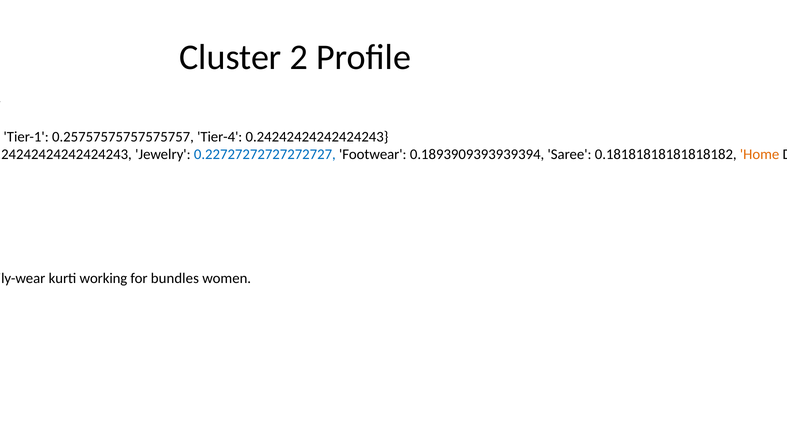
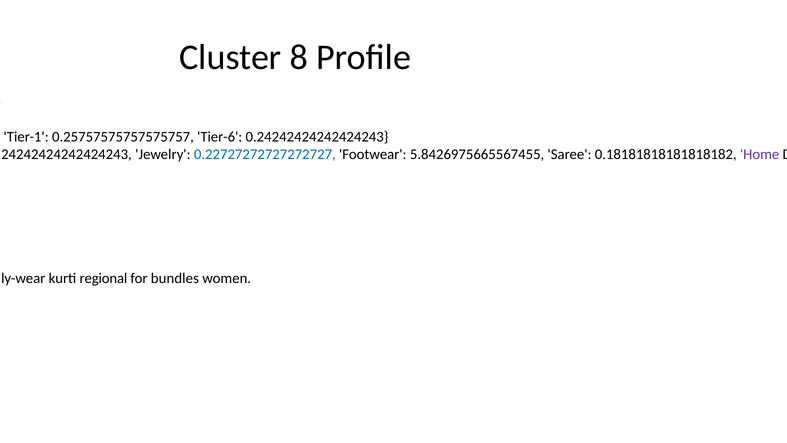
2: 2 -> 8
Tier-4: Tier-4 -> Tier-6
0.1893909393939394: 0.1893909393939394 -> 5.8426975665567455
Home colour: orange -> purple
working: working -> regional
